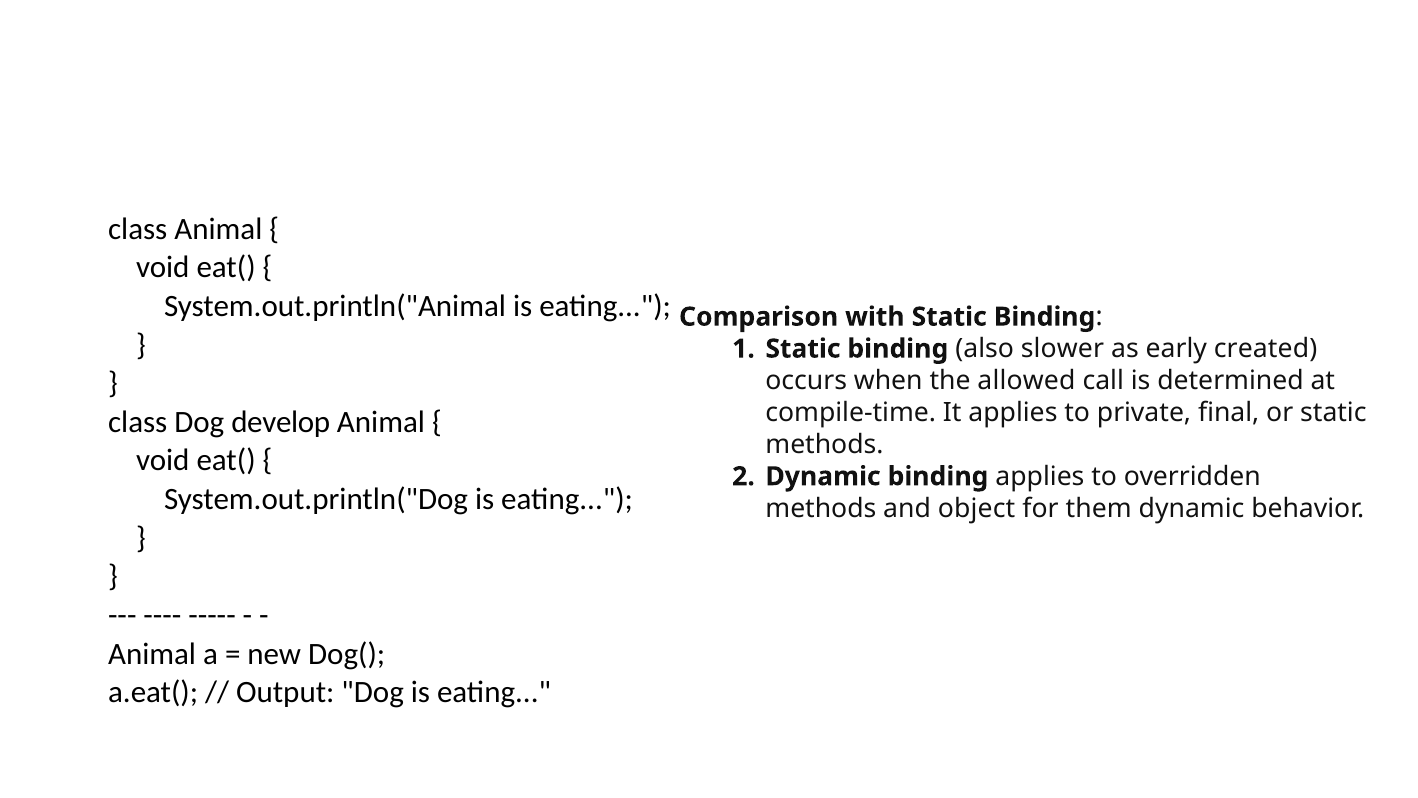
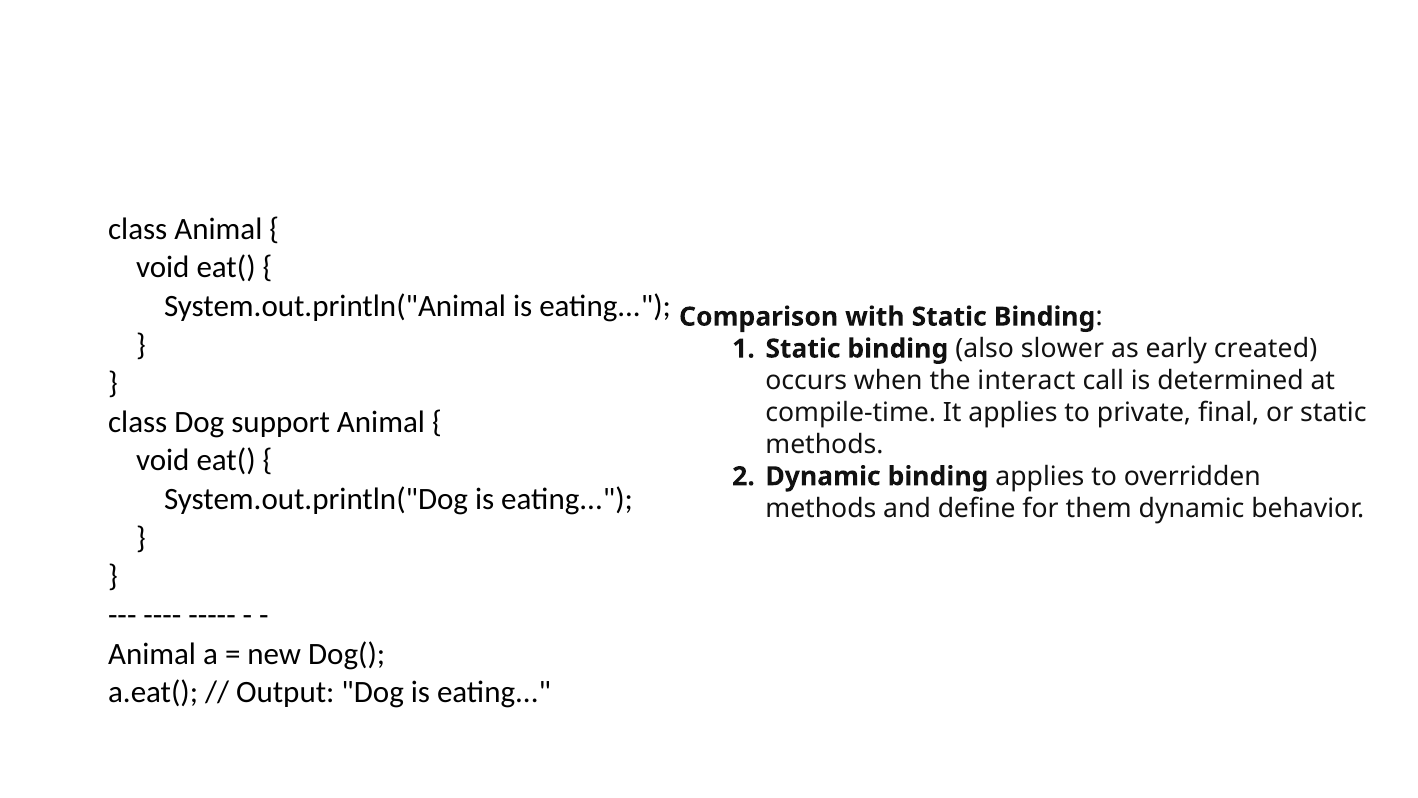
allowed: allowed -> interact
develop: develop -> support
object: object -> define
